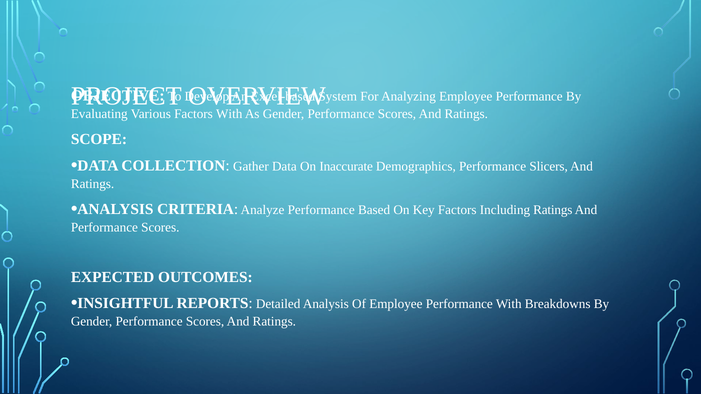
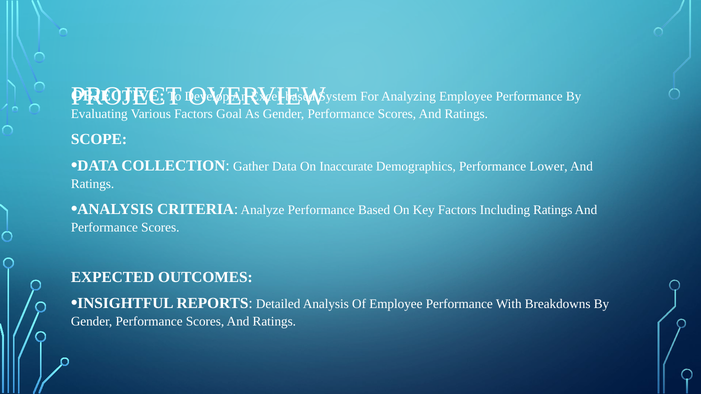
Factors With: With -> Goal
Slicers: Slicers -> Lower
